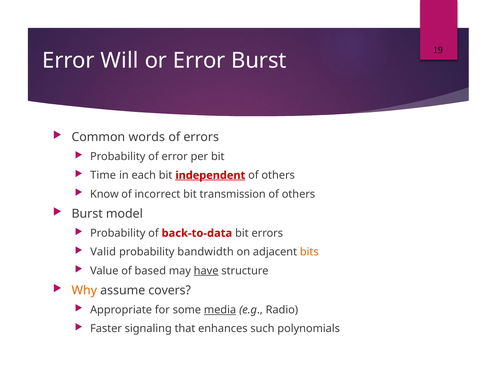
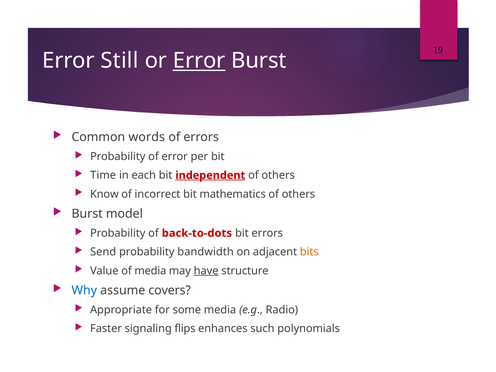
Will: Will -> Still
Error at (199, 61) underline: none -> present
transmission: transmission -> mathematics
back-to-data: back-to-data -> back-to-dots
Valid: Valid -> Send
of based: based -> media
Why colour: orange -> blue
media at (220, 310) underline: present -> none
that: that -> flips
